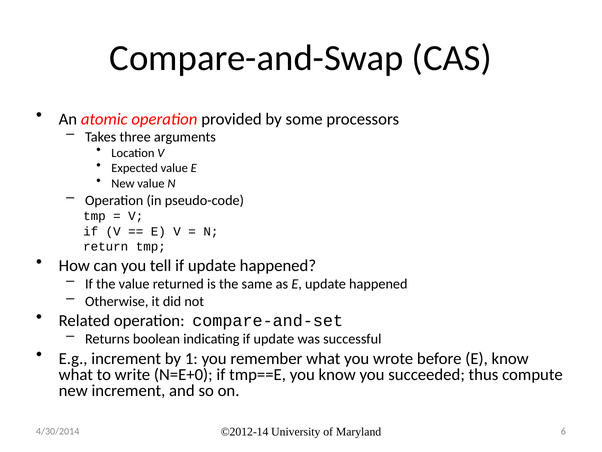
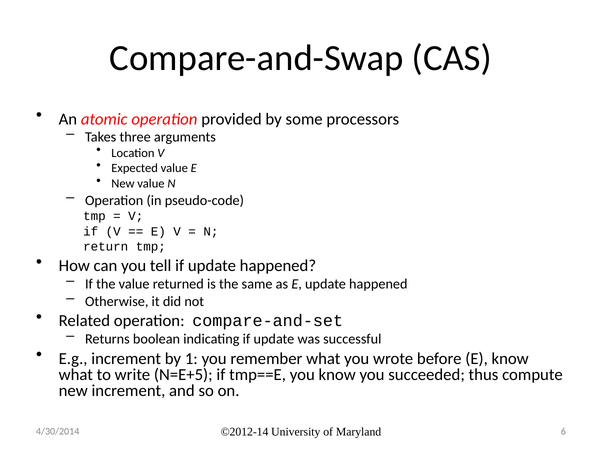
N=E+0: N=E+0 -> N=E+5
